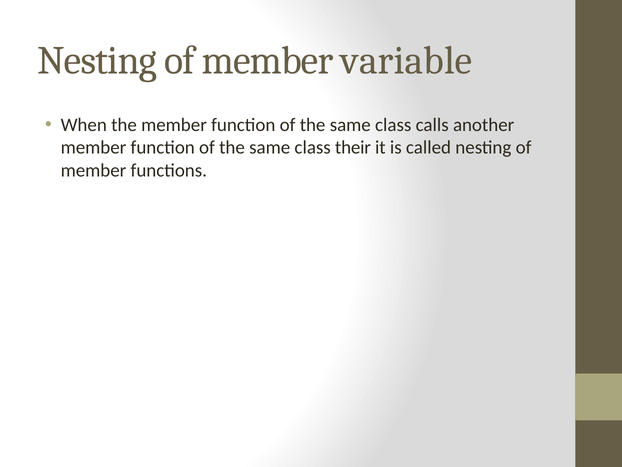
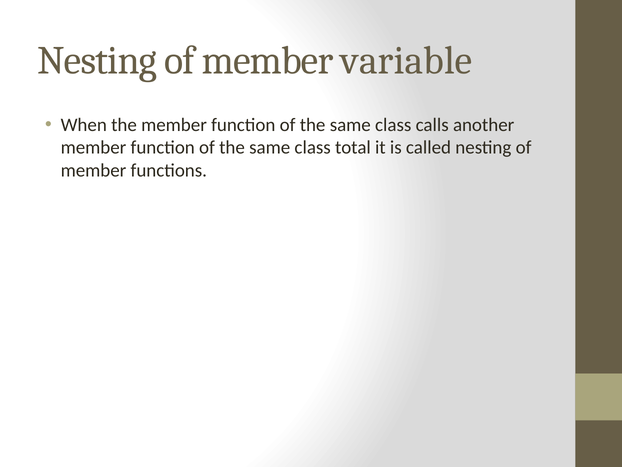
their: their -> total
